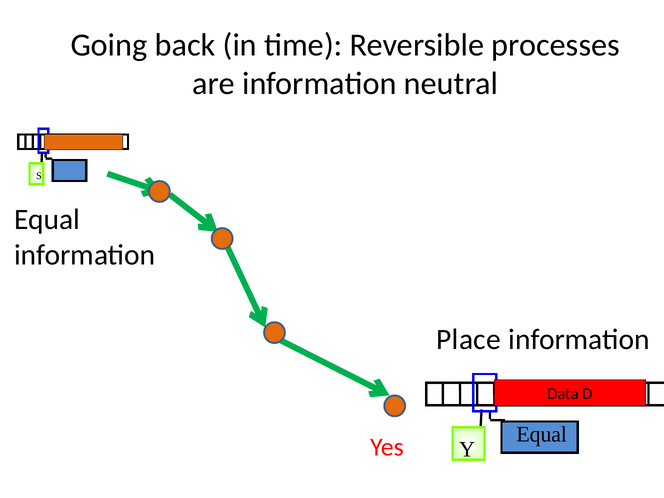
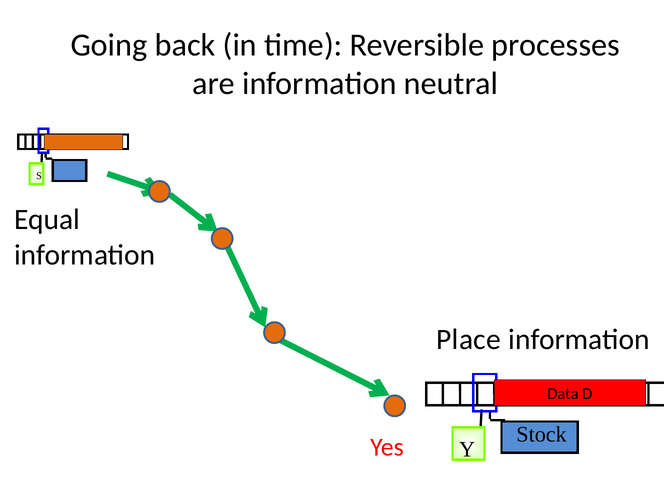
Equal at (542, 434): Equal -> Stock
